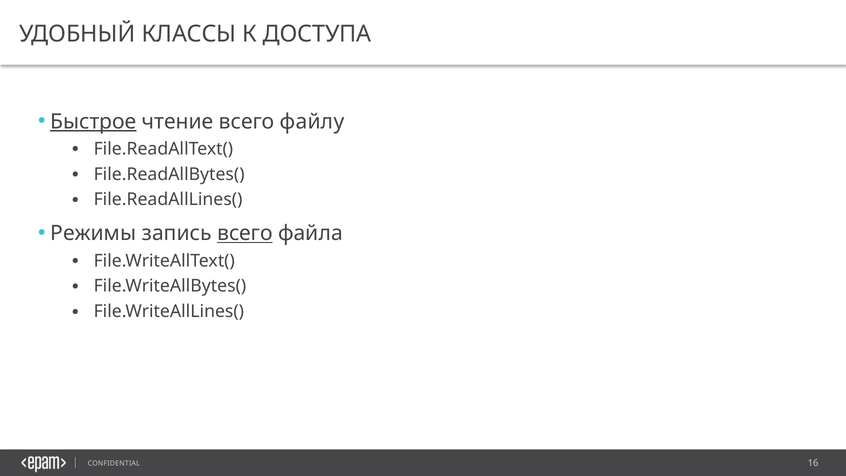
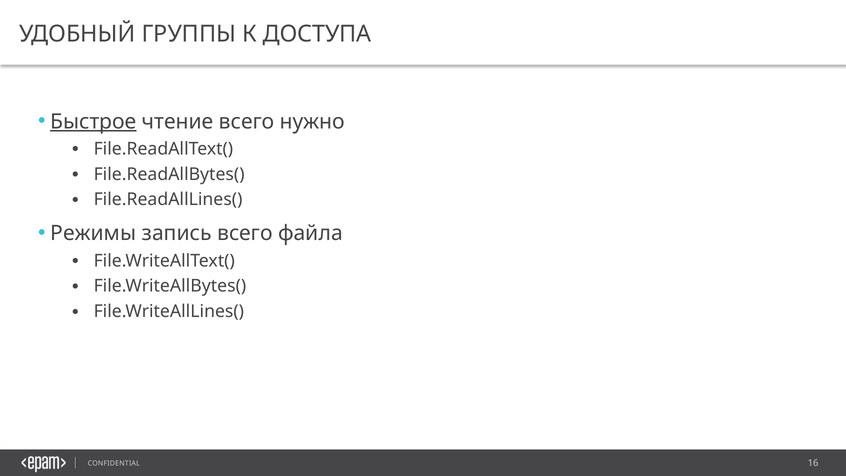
КЛАССЫ: КЛАССЫ -> ГРУППЫ
файлу: файлу -> нужно
всего at (245, 233) underline: present -> none
